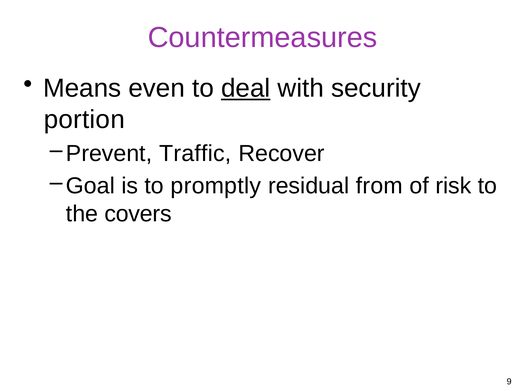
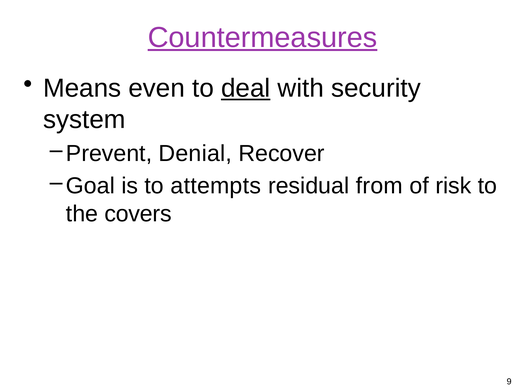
Countermeasures underline: none -> present
portion: portion -> system
Traffic: Traffic -> Denial
promptly: promptly -> attempts
